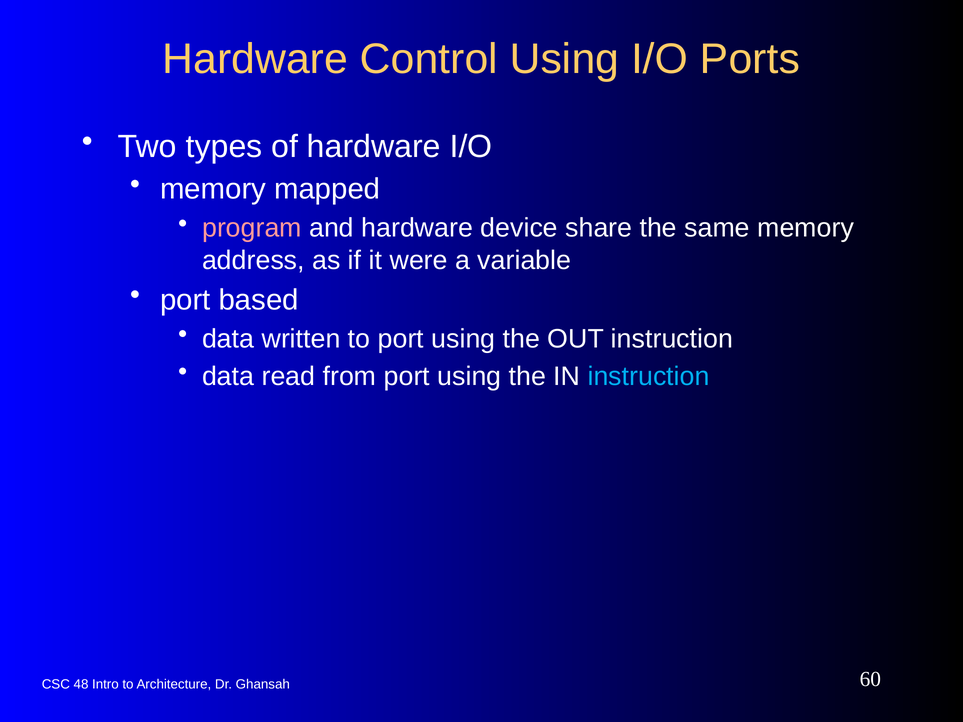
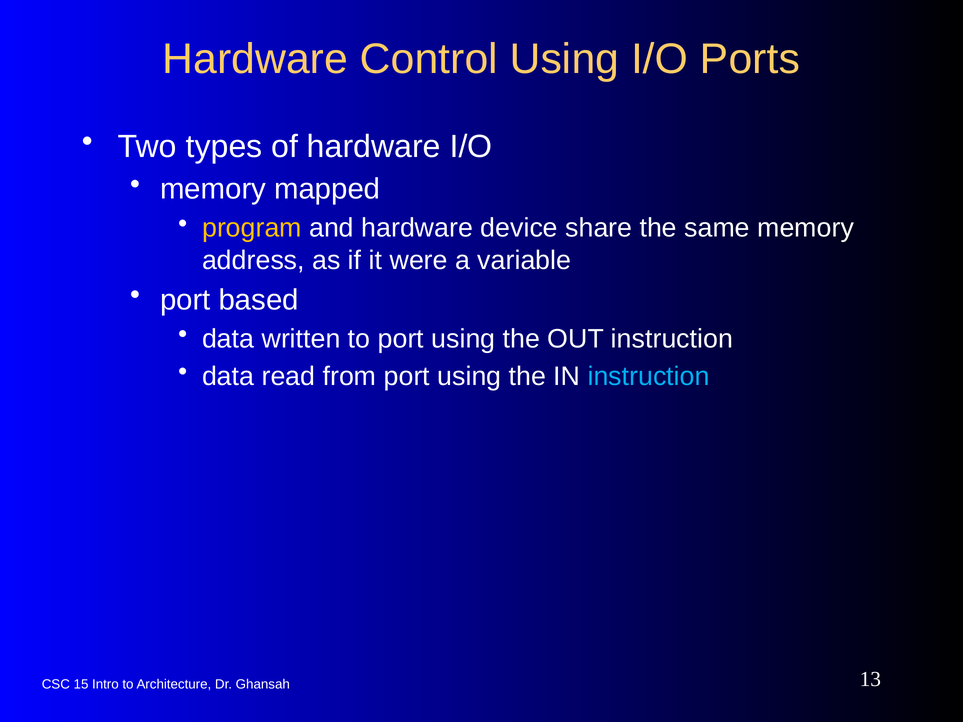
program colour: pink -> yellow
48: 48 -> 15
60: 60 -> 13
